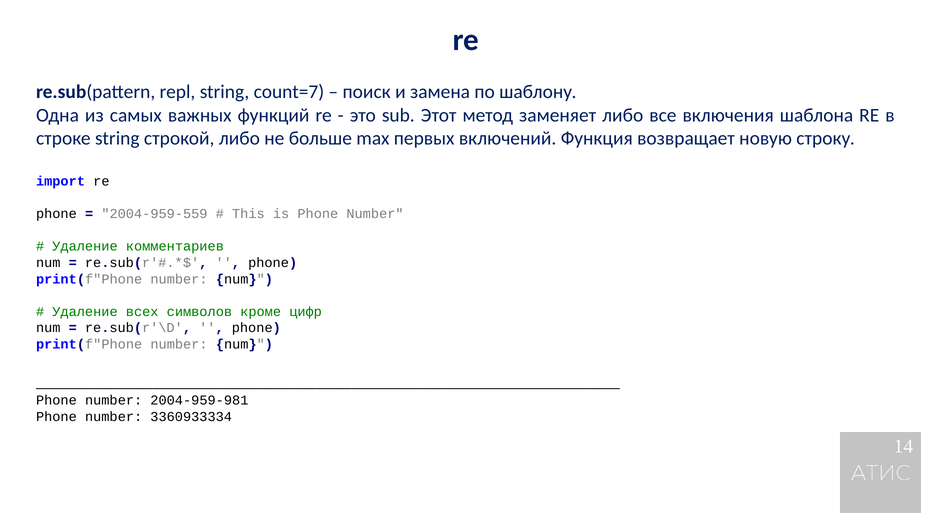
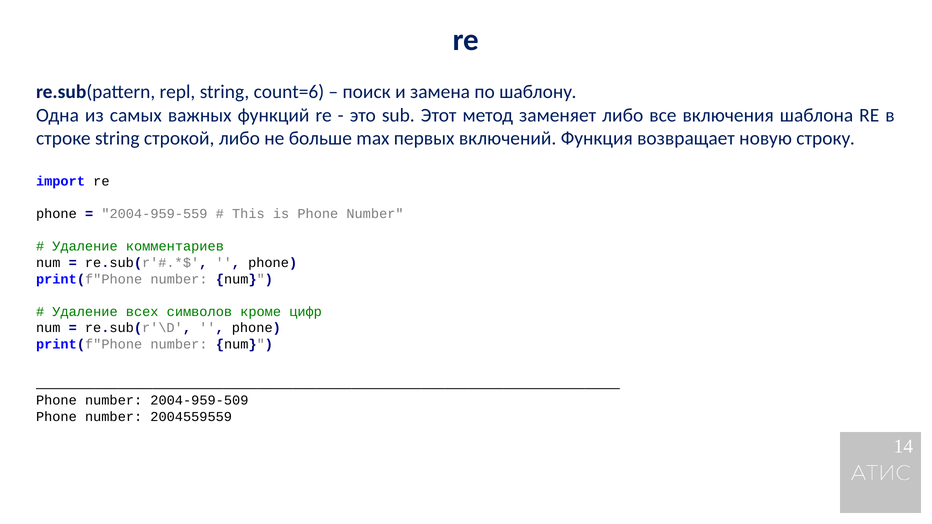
count=7: count=7 -> count=6
2004-959-981: 2004-959-981 -> 2004-959-509
3360933334: 3360933334 -> 2004559559
